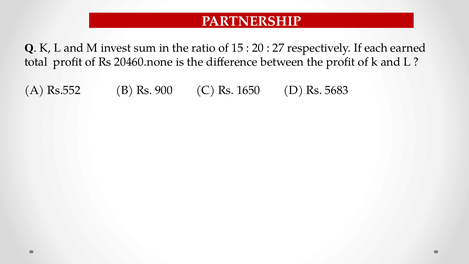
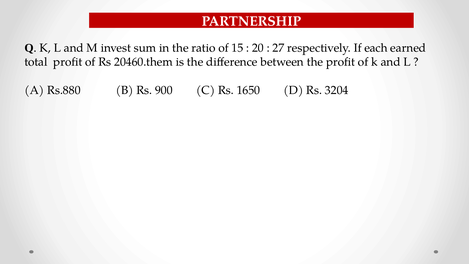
20460.none: 20460.none -> 20460.them
Rs.552: Rs.552 -> Rs.880
5683: 5683 -> 3204
